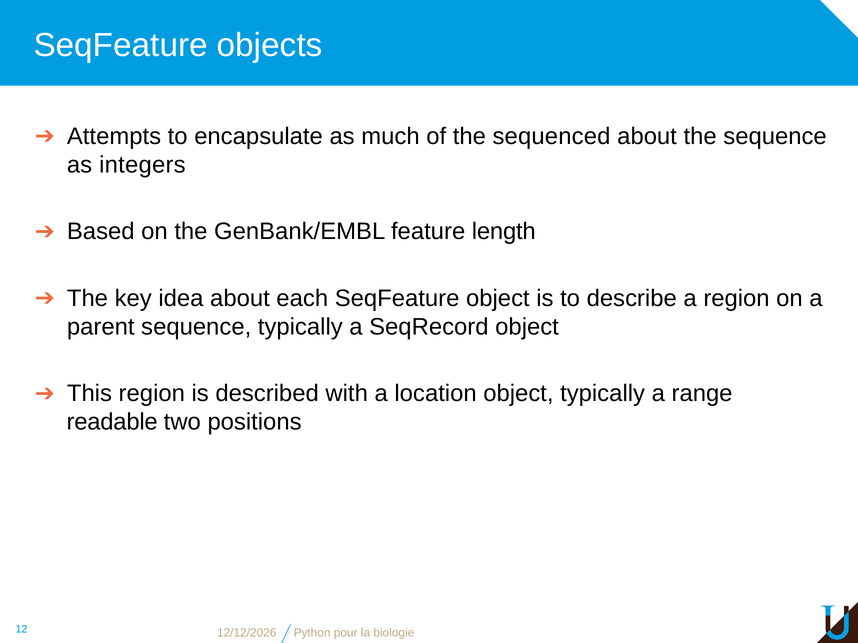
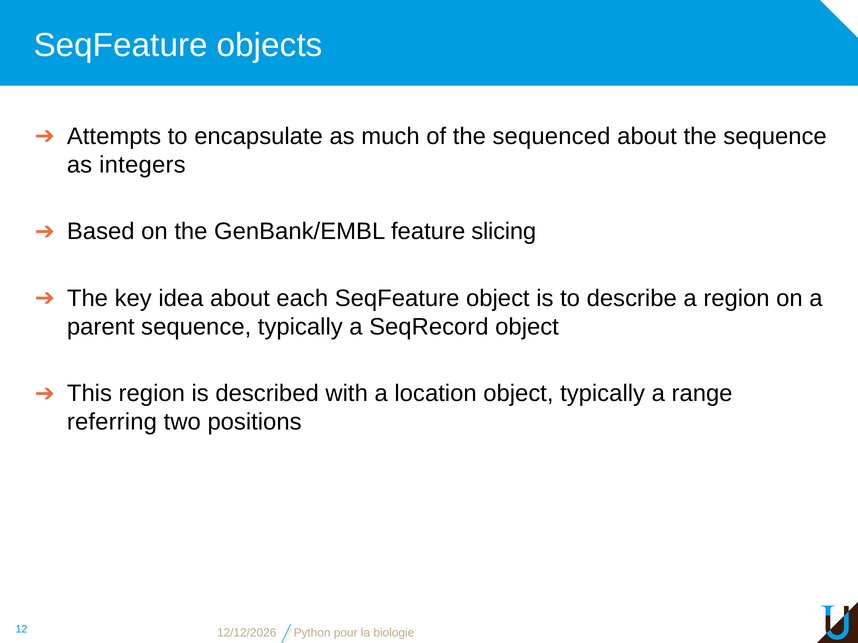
length: length -> slicing
readable: readable -> referring
